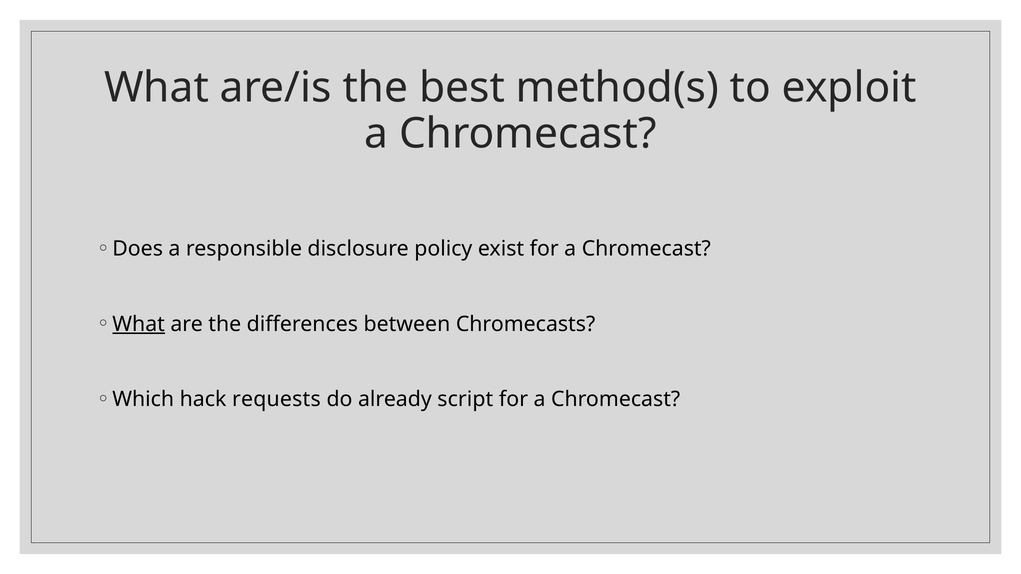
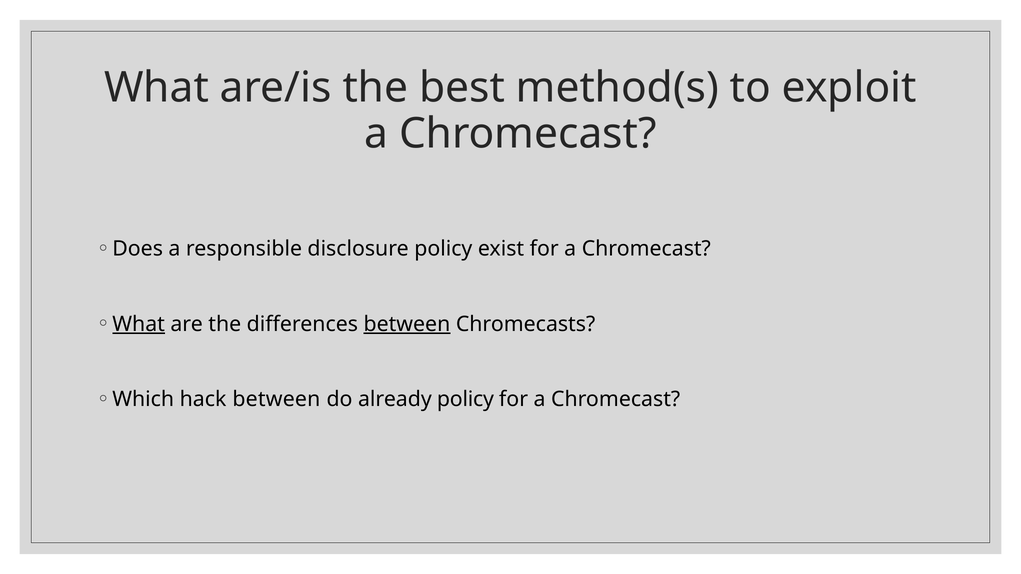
between at (407, 324) underline: none -> present
hack requests: requests -> between
already script: script -> policy
